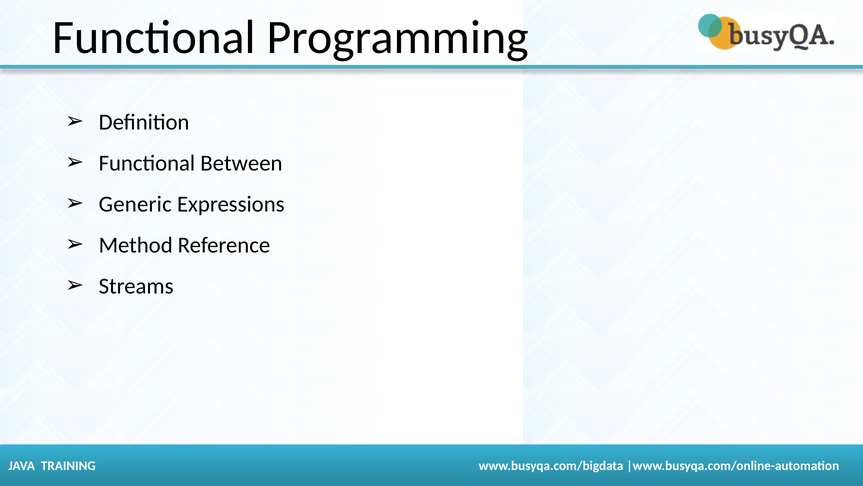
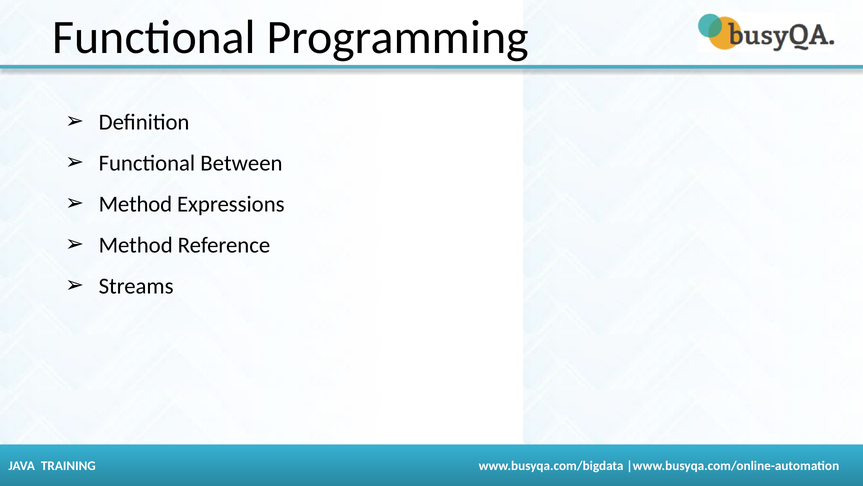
Generic at (135, 204): Generic -> Method
